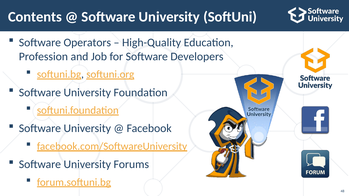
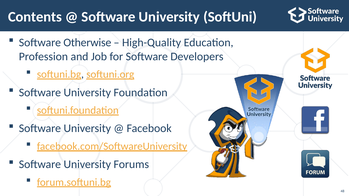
Operators: Operators -> Otherwise
